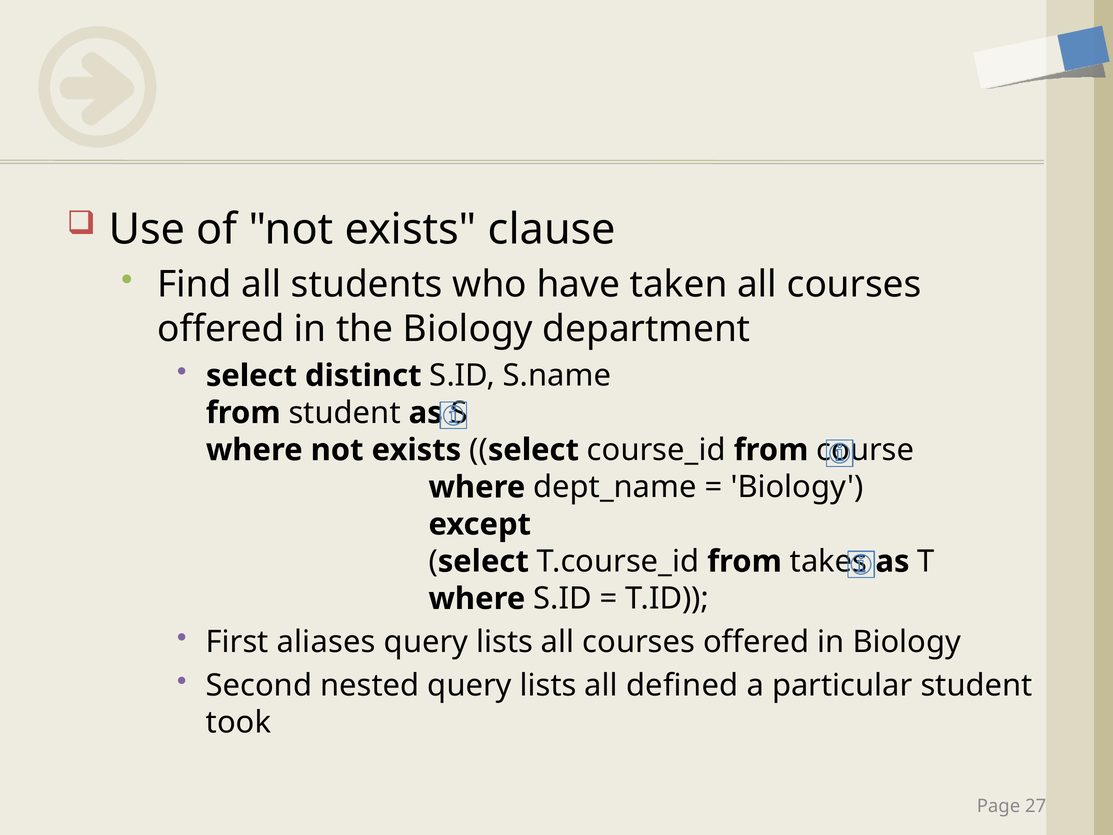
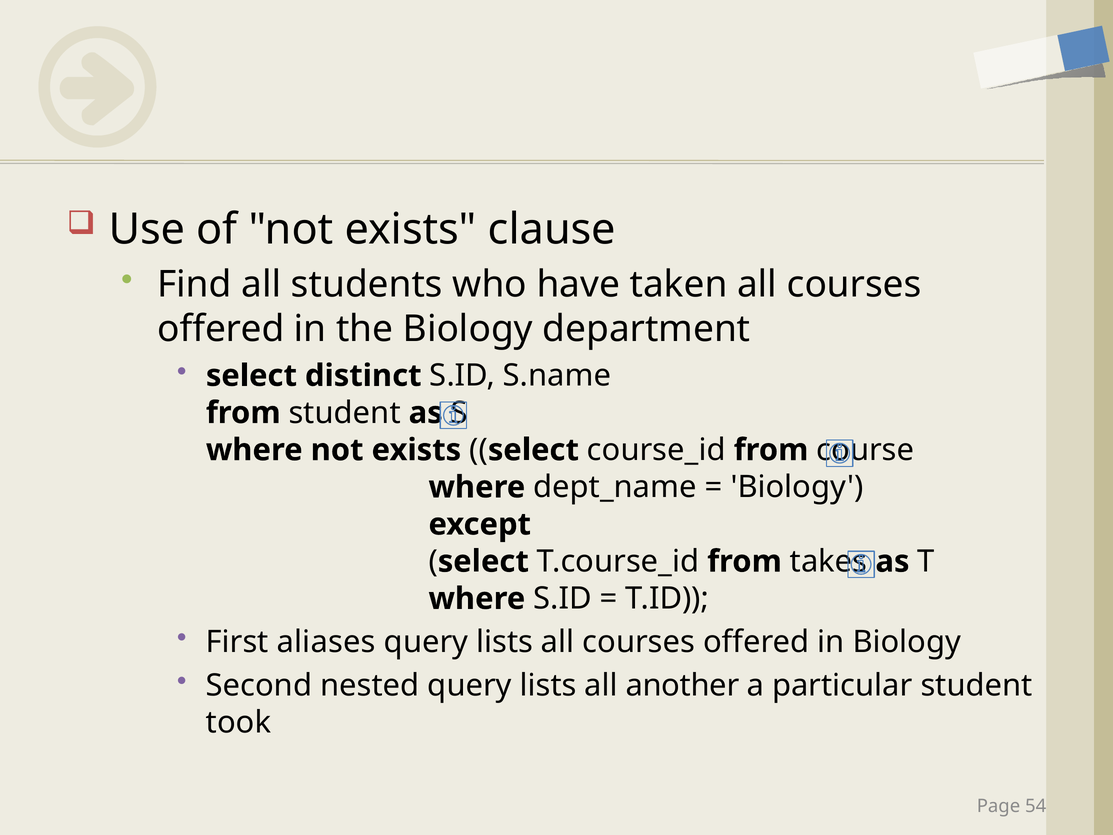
defined: defined -> another
27: 27 -> 54
